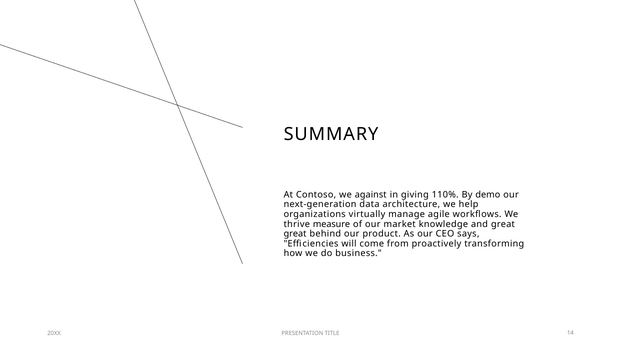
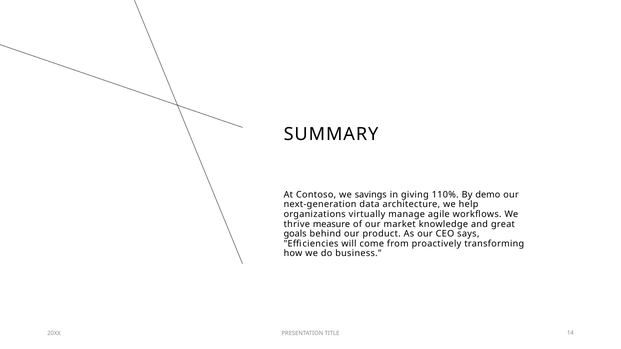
against: against -> savings
great at (295, 234): great -> goals
